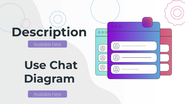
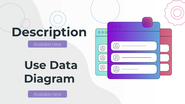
Chat: Chat -> Data
